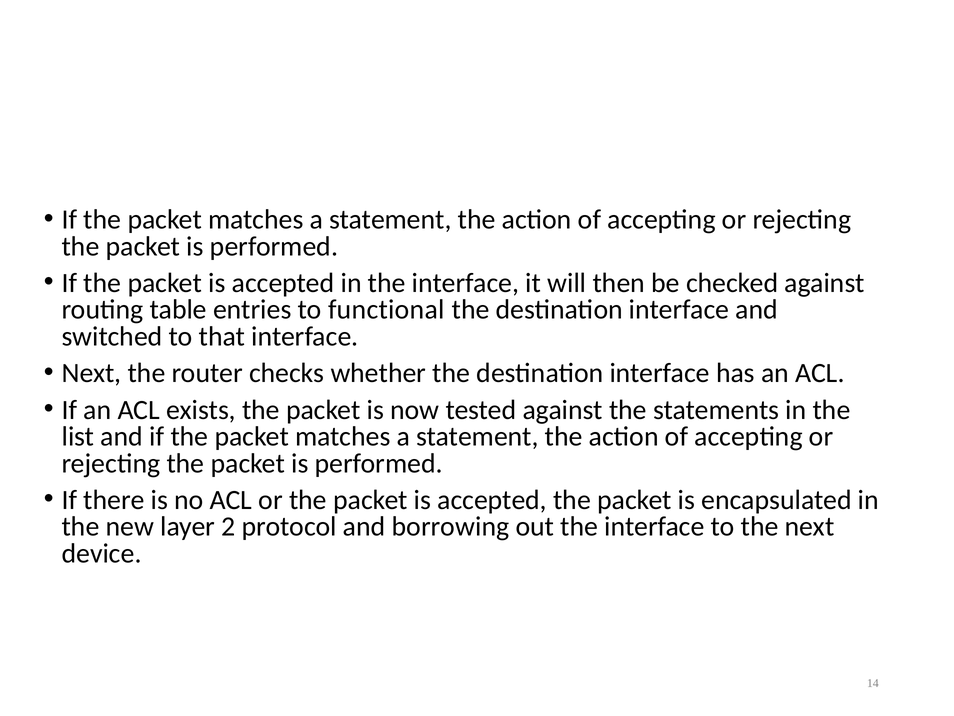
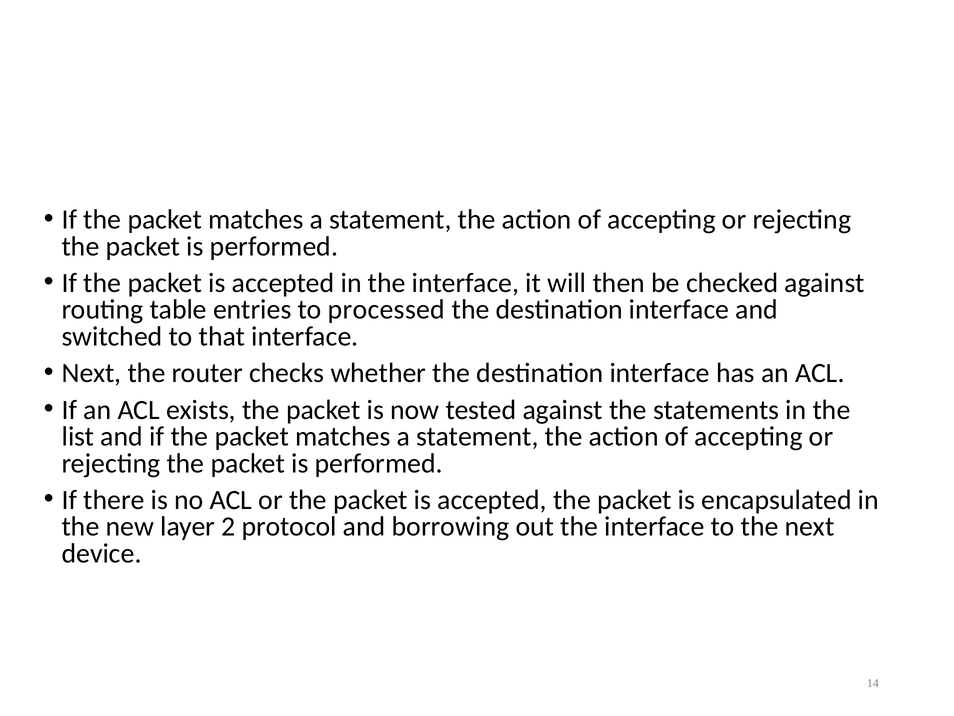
functional: functional -> processed
